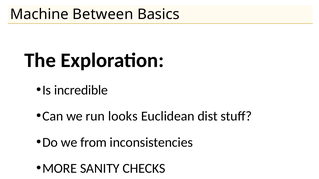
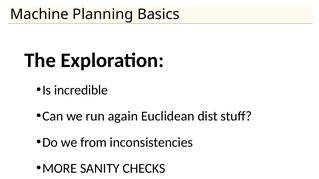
Between: Between -> Planning
looks: looks -> again
